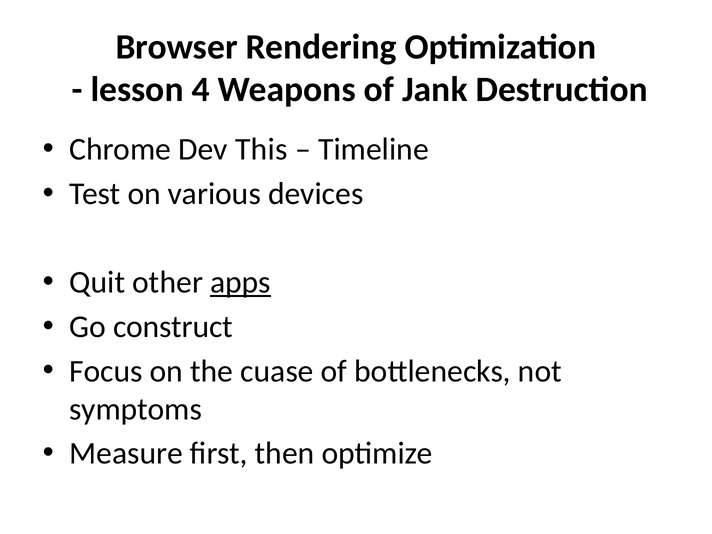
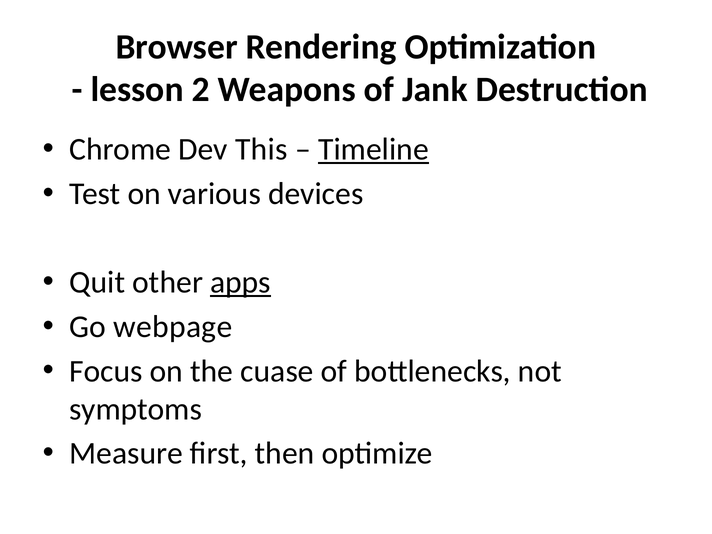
4: 4 -> 2
Timeline underline: none -> present
construct: construct -> webpage
